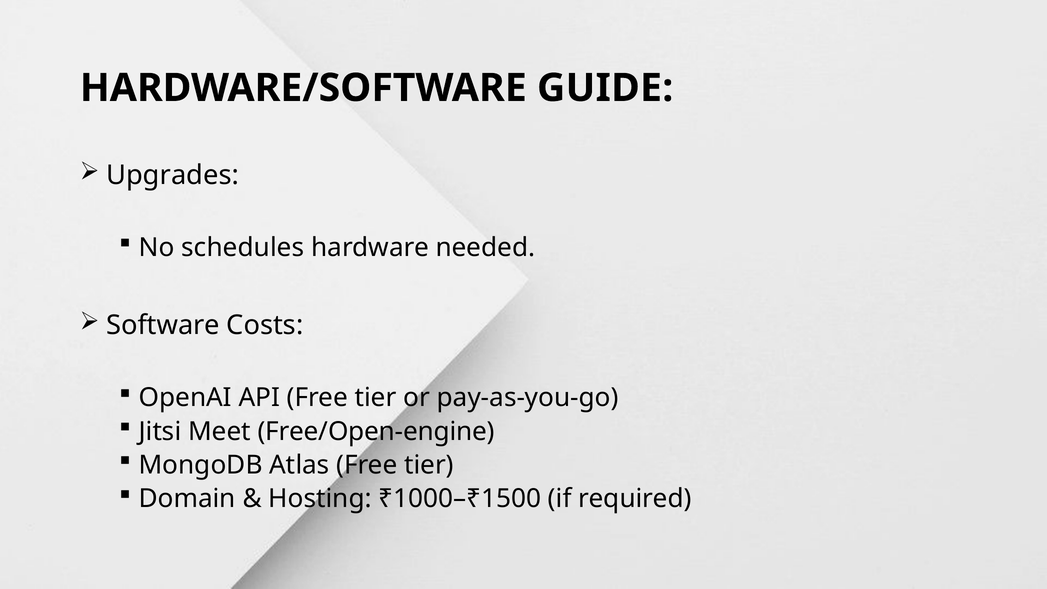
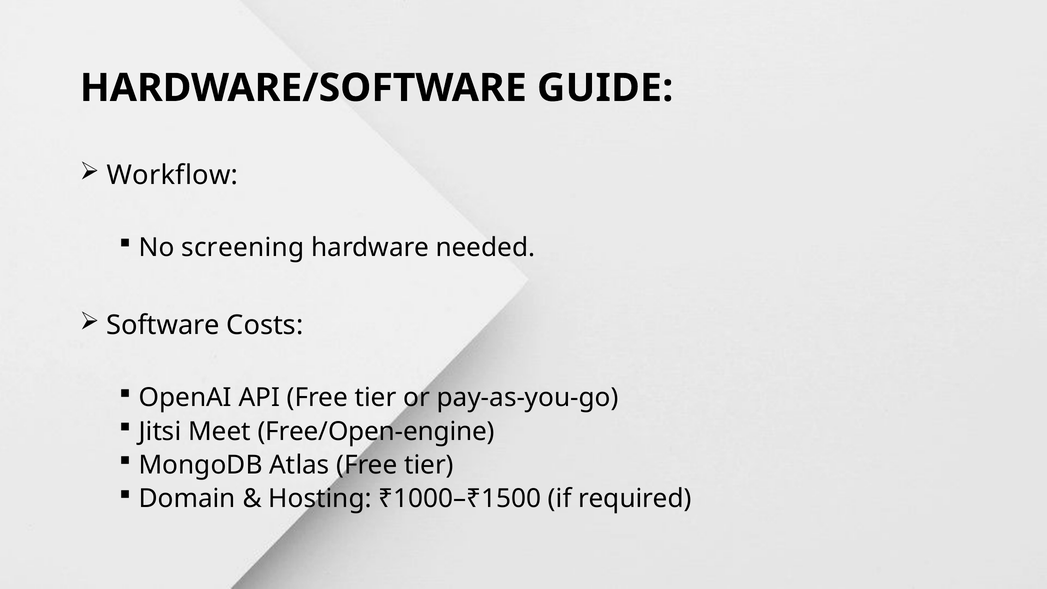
Upgrades: Upgrades -> Workflow
schedules: schedules -> screening
